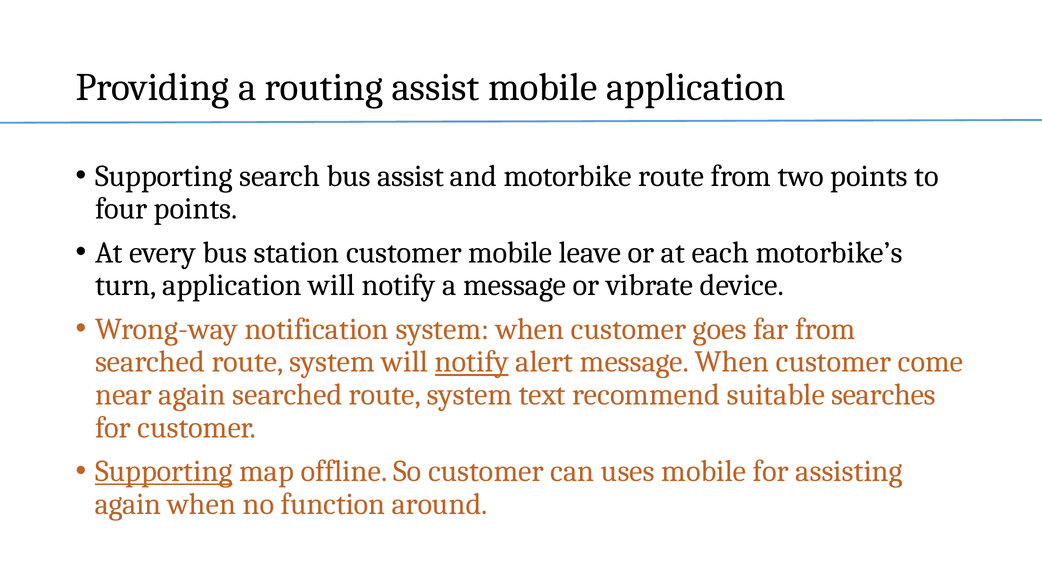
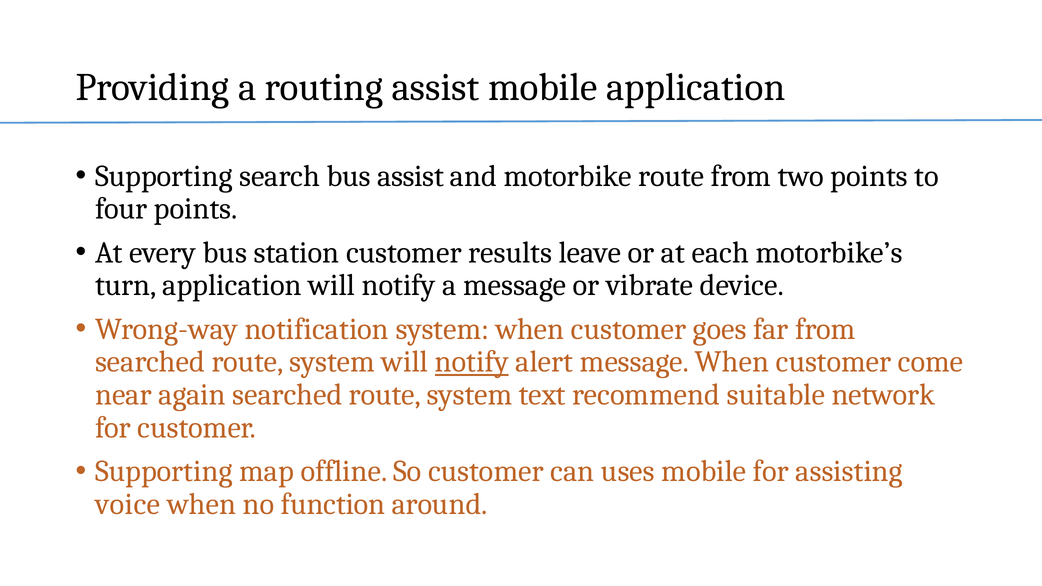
customer mobile: mobile -> results
searches: searches -> network
Supporting at (164, 471) underline: present -> none
again at (128, 504): again -> voice
